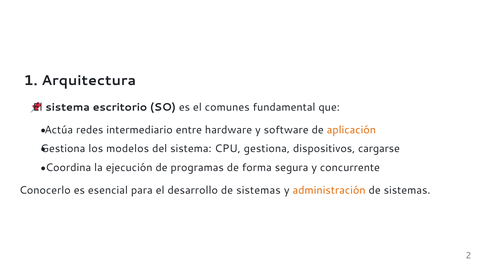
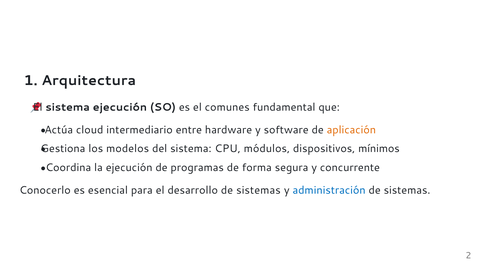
sistema escritorio: escritorio -> ejecución
redes: redes -> cloud
CPU gestiona: gestiona -> módulos
cargarse: cargarse -> mínimos
administración colour: orange -> blue
